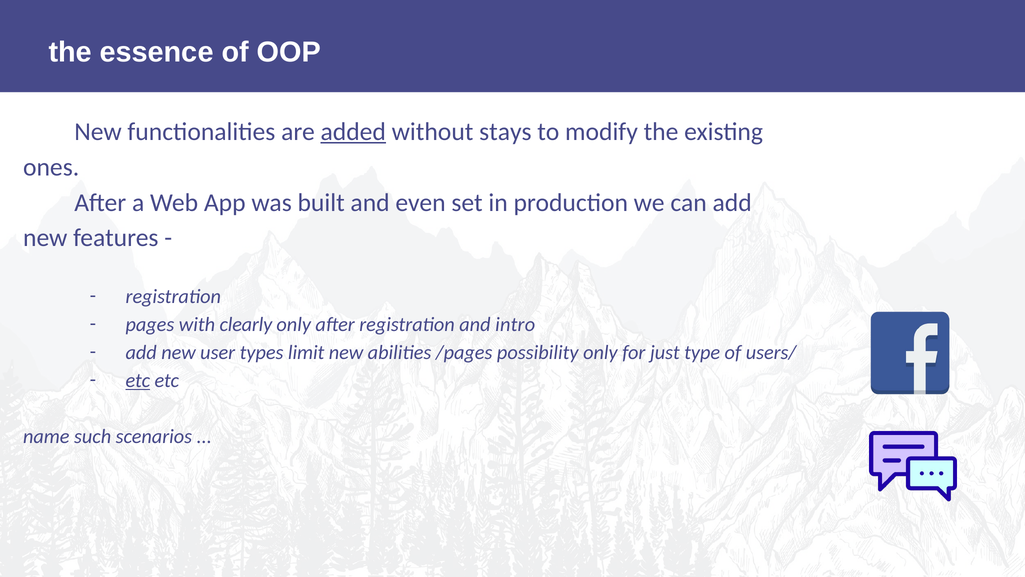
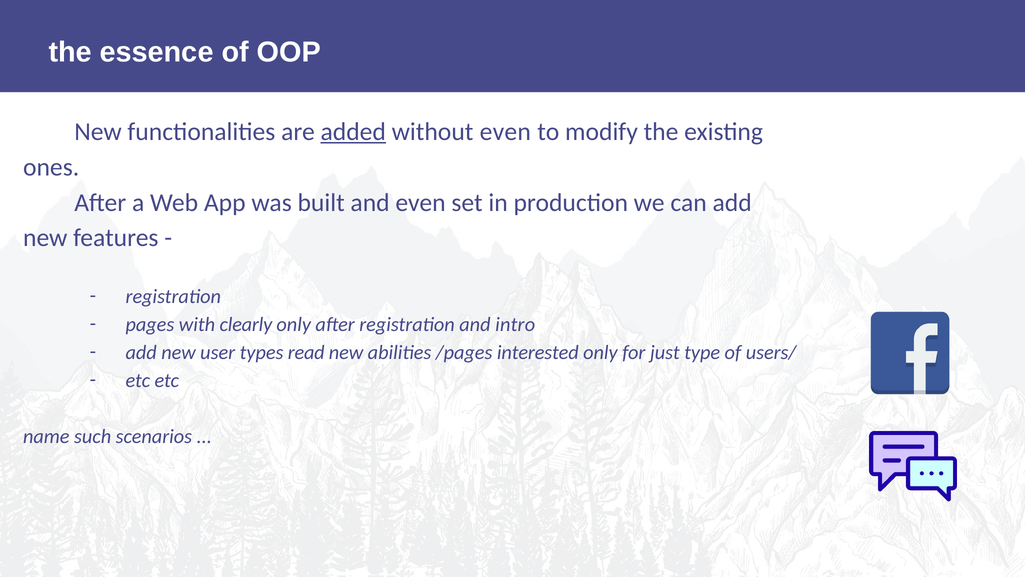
without stays: stays -> even
limit: limit -> read
possibility: possibility -> interested
etc at (138, 380) underline: present -> none
